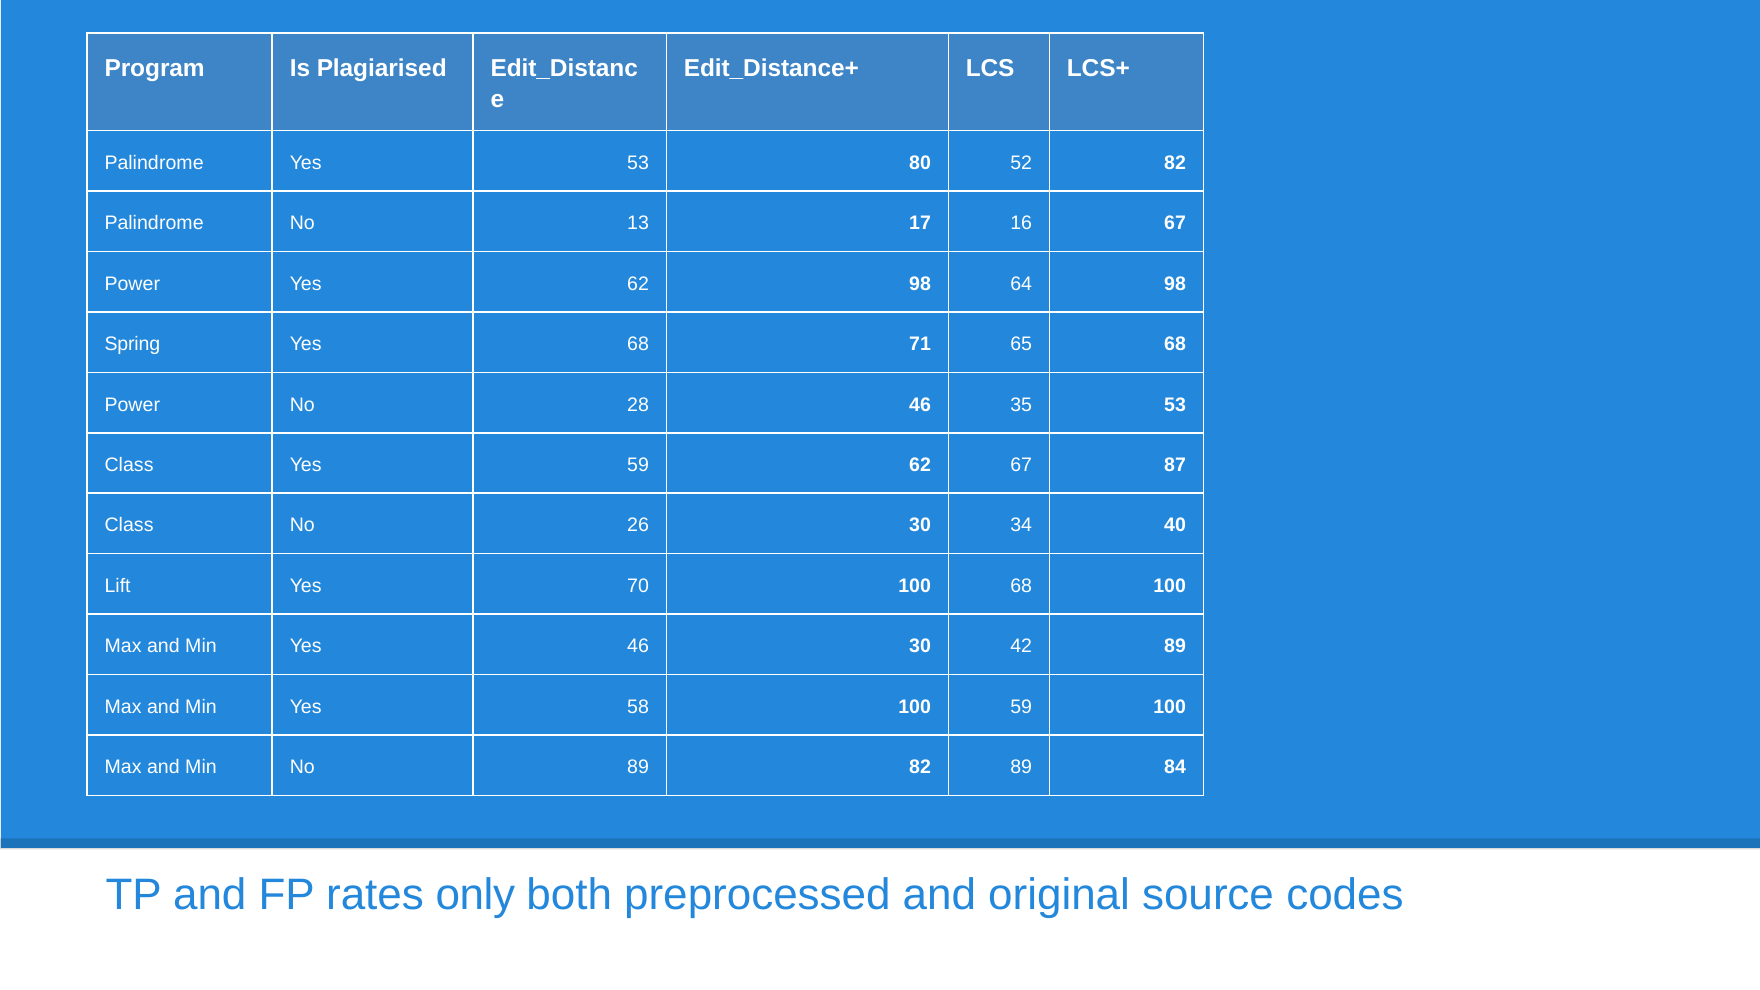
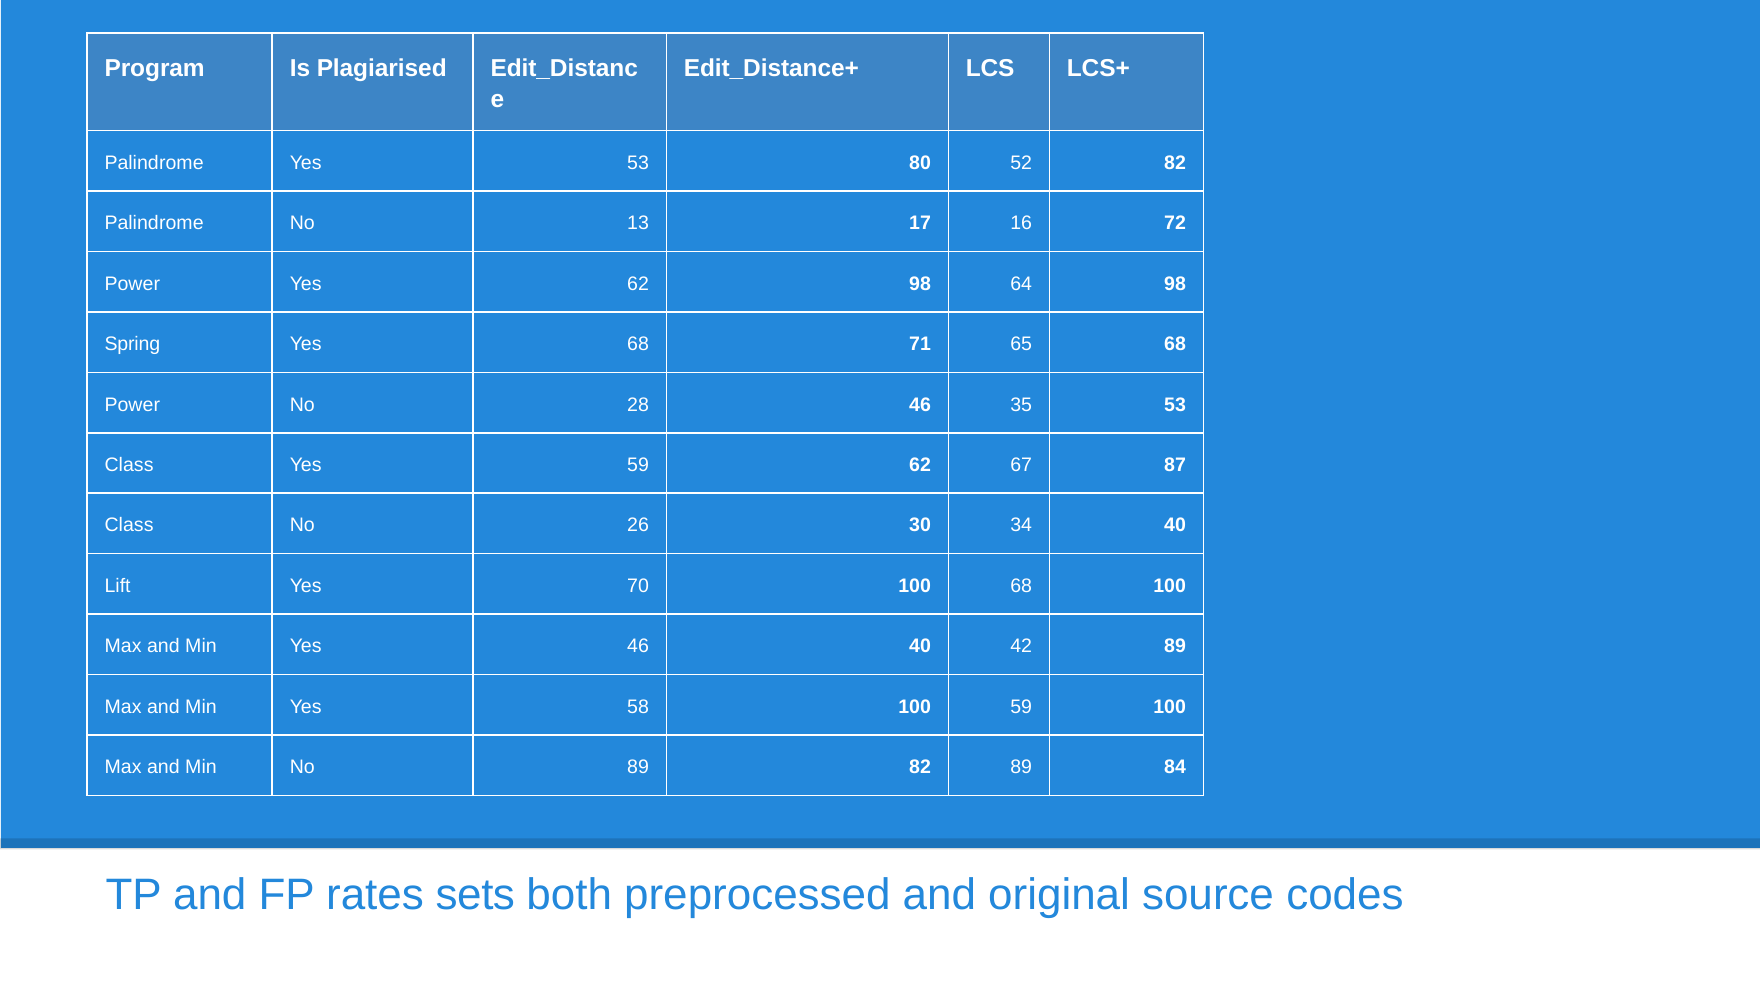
16 67: 67 -> 72
46 30: 30 -> 40
only: only -> sets
